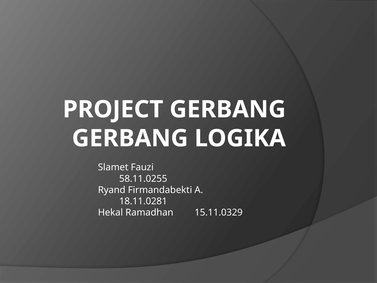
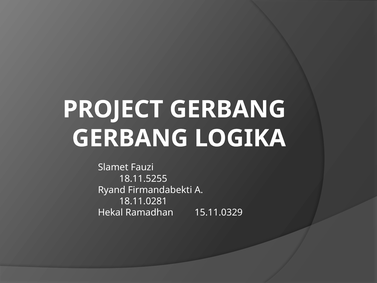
58.11.0255: 58.11.0255 -> 18.11.5255
